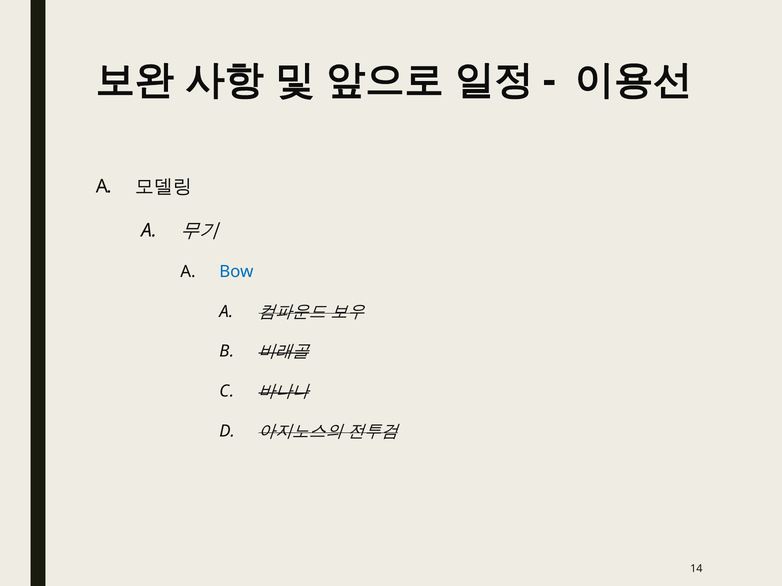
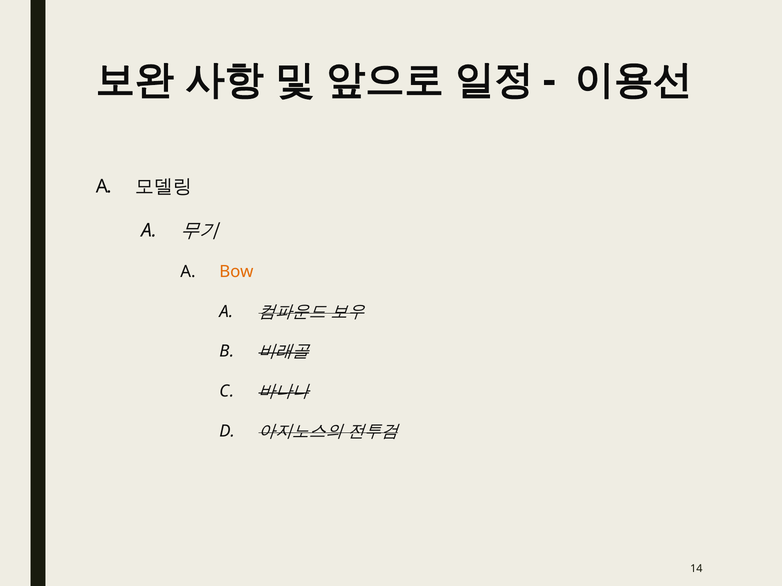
Bow colour: blue -> orange
